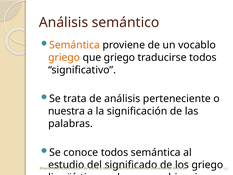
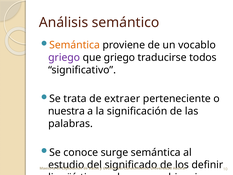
griego at (64, 57) colour: orange -> purple
de análisis: análisis -> extraer
conoce todos: todos -> surge
griego at (207, 165): griego -> definir
